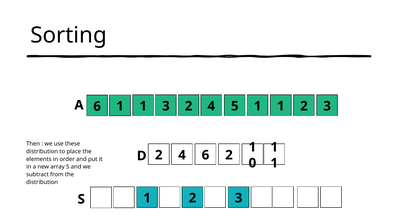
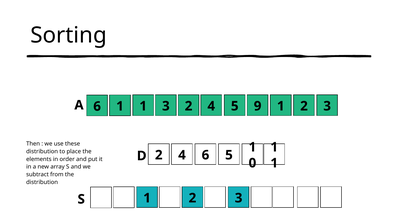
1 at (258, 106): 1 -> 9
4 6 2: 2 -> 5
